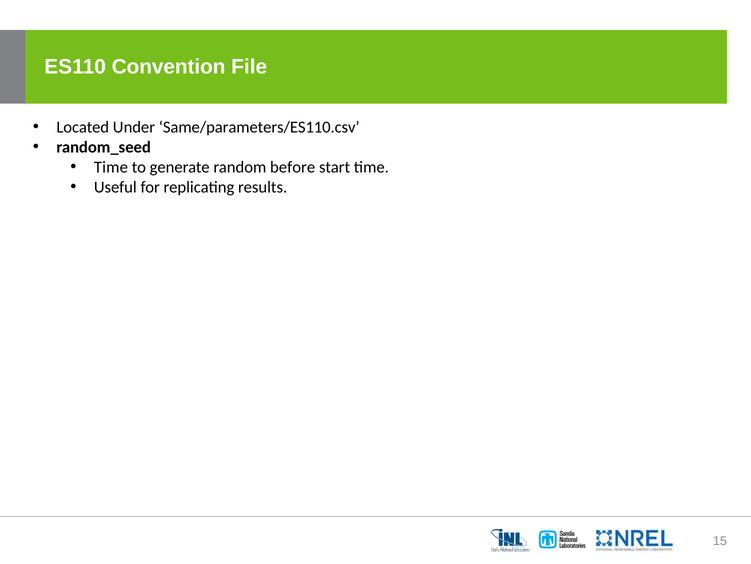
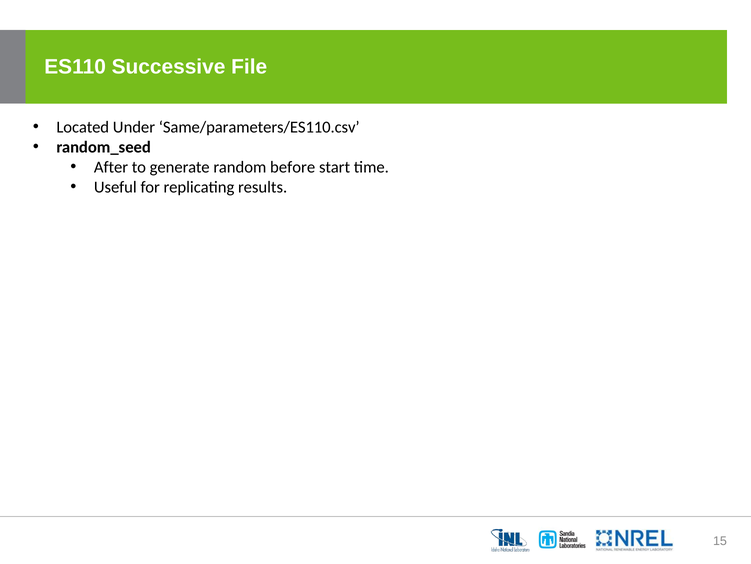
Convention: Convention -> Successive
Time at (111, 167): Time -> After
